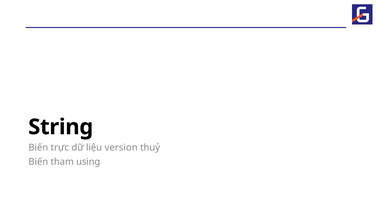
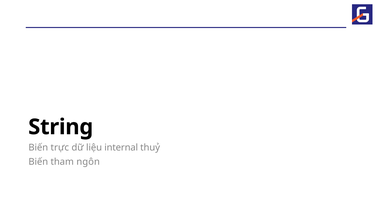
version: version -> internal
using: using -> ngôn
